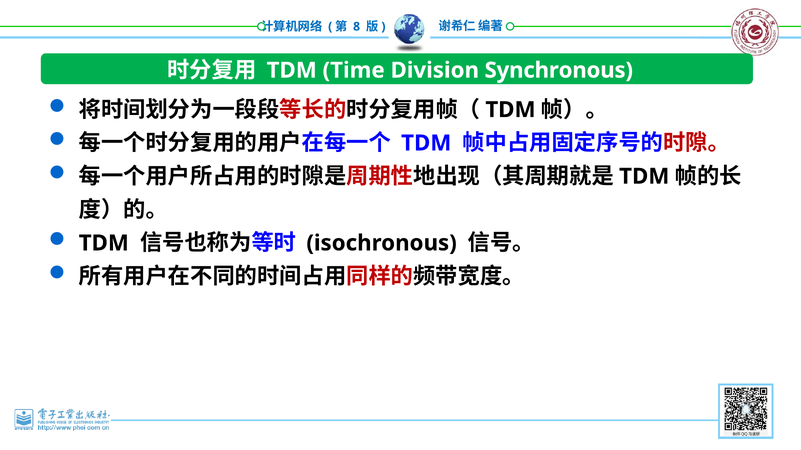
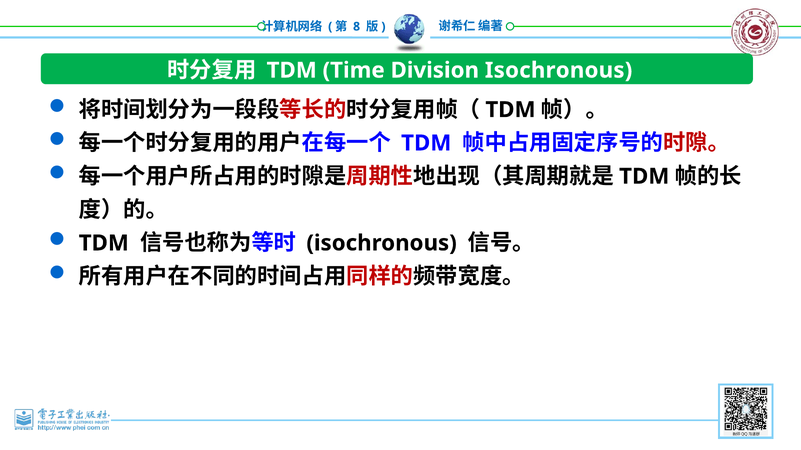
Division Synchronous: Synchronous -> Isochronous
